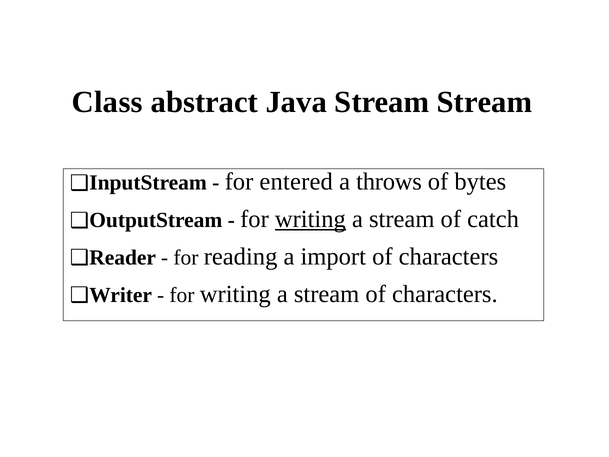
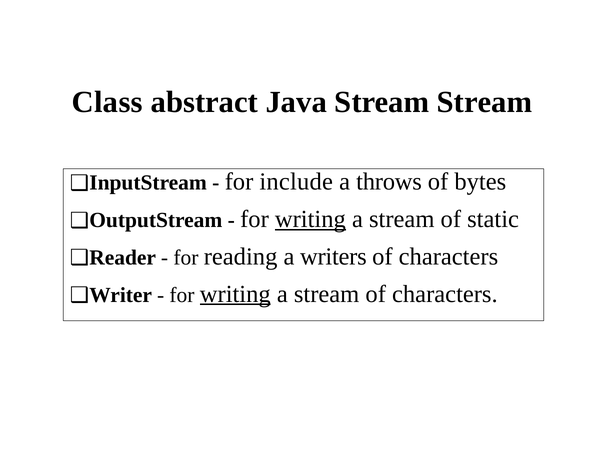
entered: entered -> include
catch: catch -> static
import: import -> writers
writing at (235, 294) underline: none -> present
